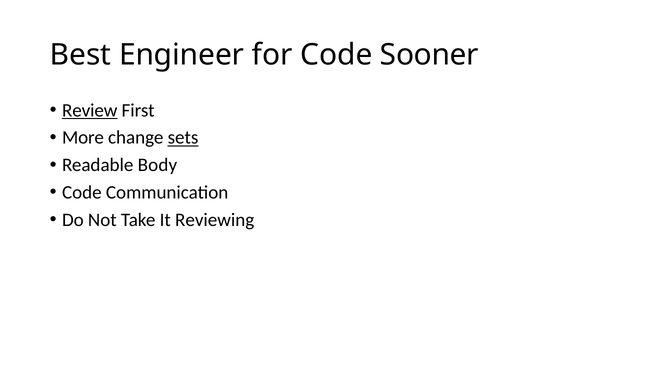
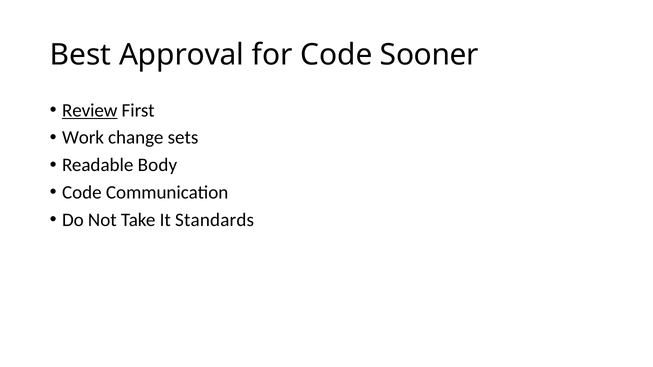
Engineer: Engineer -> Approval
More: More -> Work
sets underline: present -> none
Reviewing: Reviewing -> Standards
